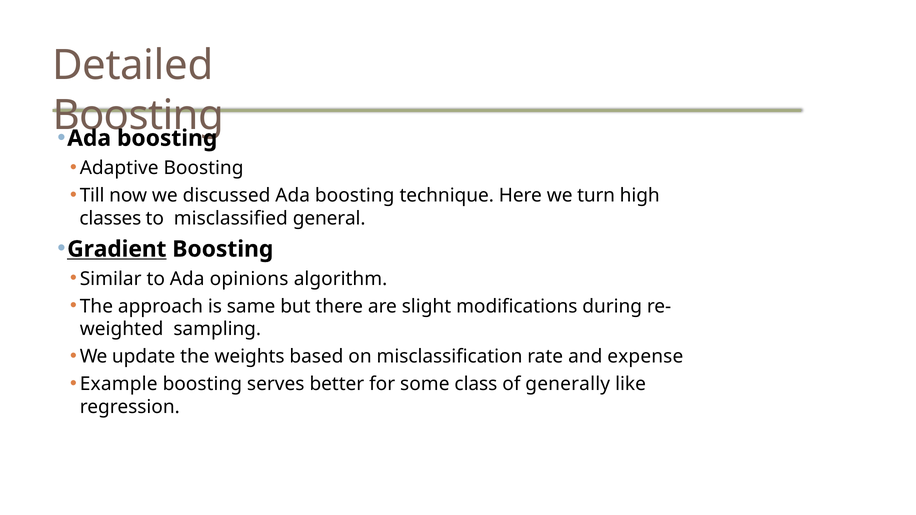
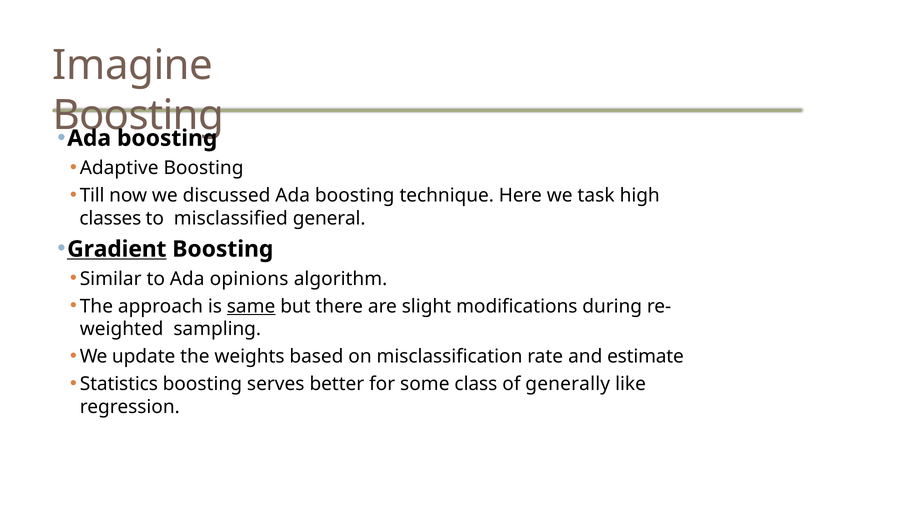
Detailed: Detailed -> Imagine
turn: turn -> task
same underline: none -> present
expense: expense -> estimate
Example: Example -> Statistics
